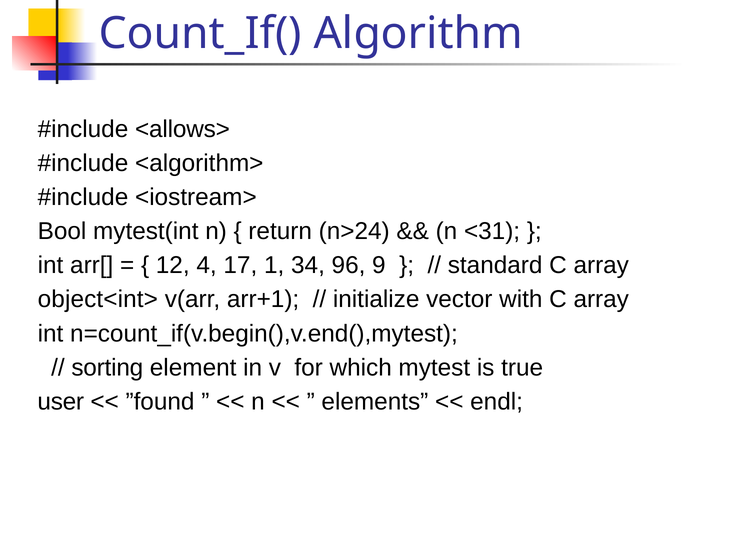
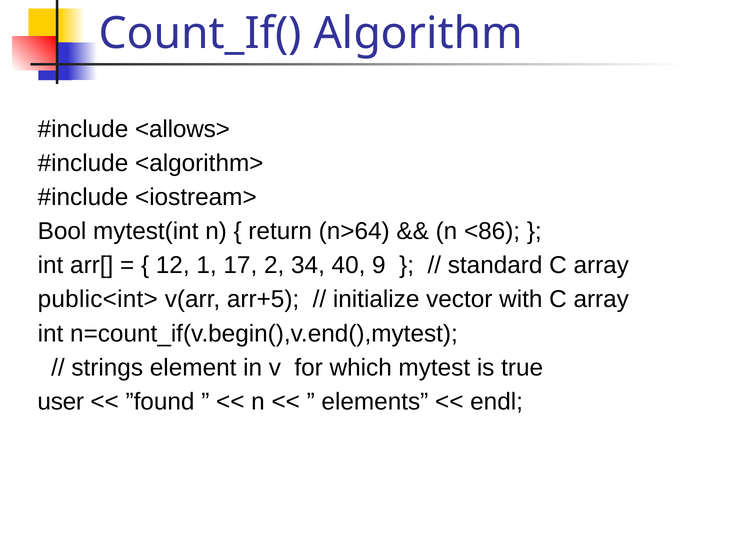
n>24: n>24 -> n>64
<31: <31 -> <86
4: 4 -> 1
1: 1 -> 2
96: 96 -> 40
object<int>: object<int> -> public<int>
arr+1: arr+1 -> arr+5
sorting: sorting -> strings
